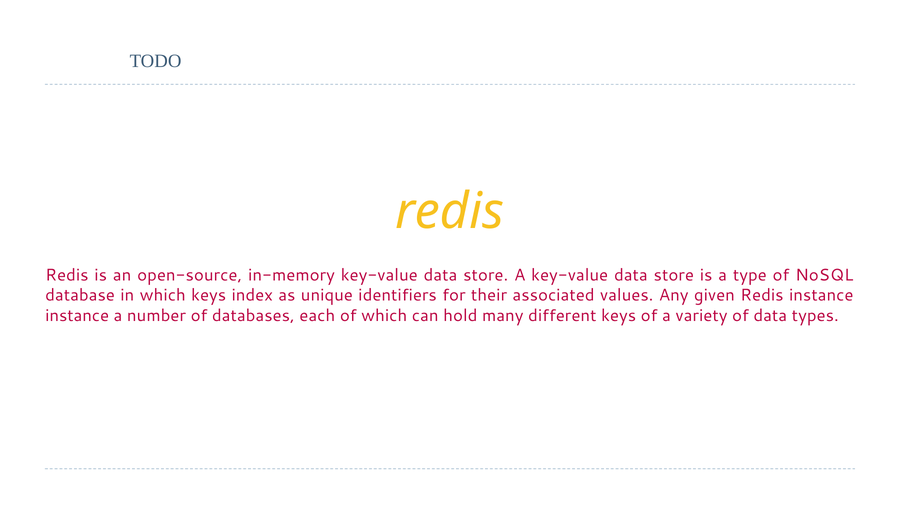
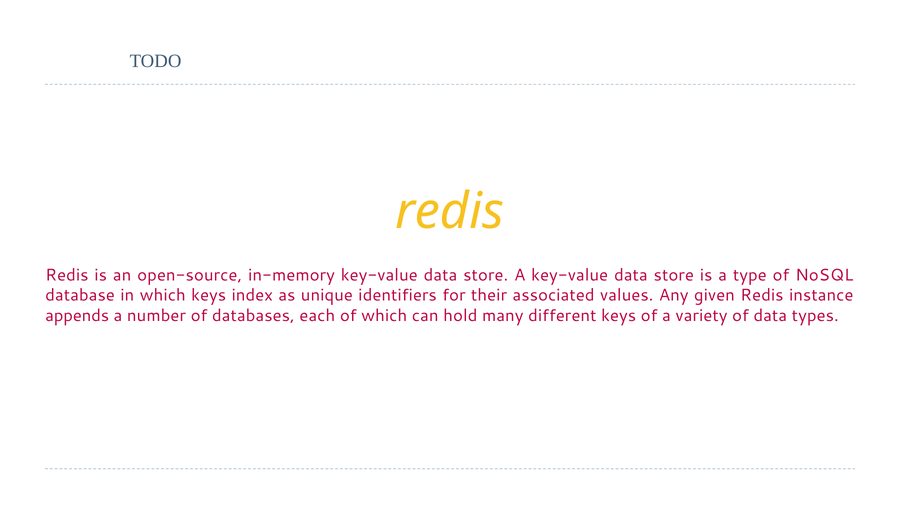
instance at (77, 316): instance -> appends
